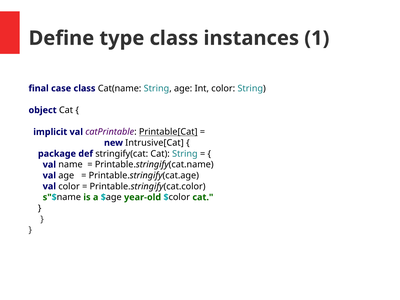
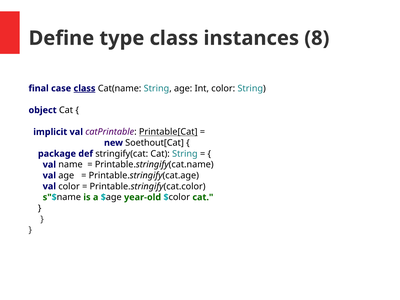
1: 1 -> 8
class at (84, 88) underline: none -> present
Intrusive[Cat: Intrusive[Cat -> Soethout[Cat
